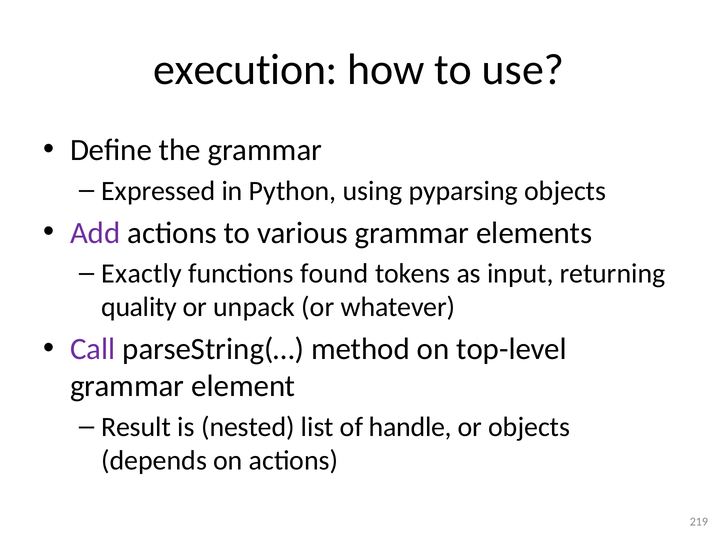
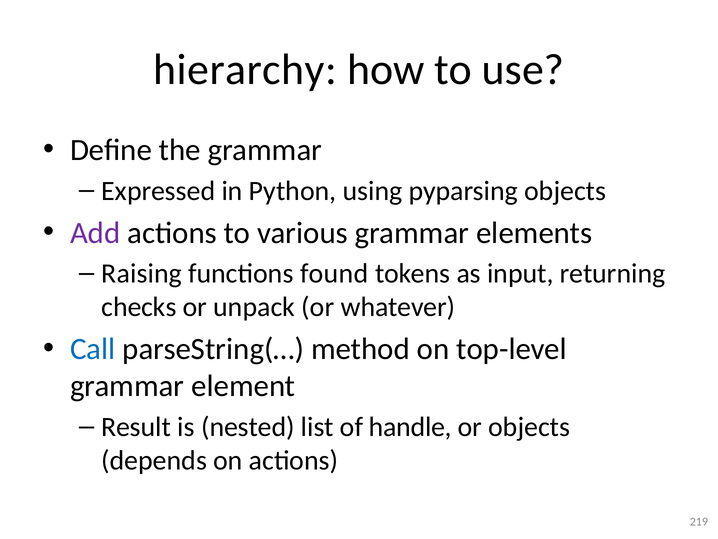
execution: execution -> hierarchy
Exactly: Exactly -> Raising
quality: quality -> checks
Call colour: purple -> blue
